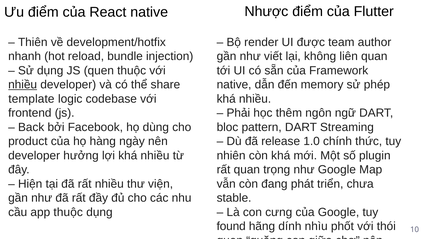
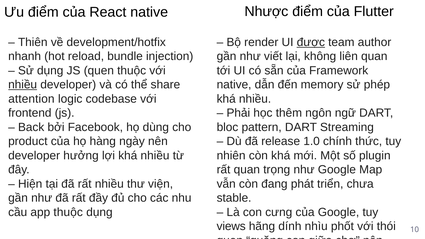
được underline: none -> present
template: template -> attention
found: found -> views
